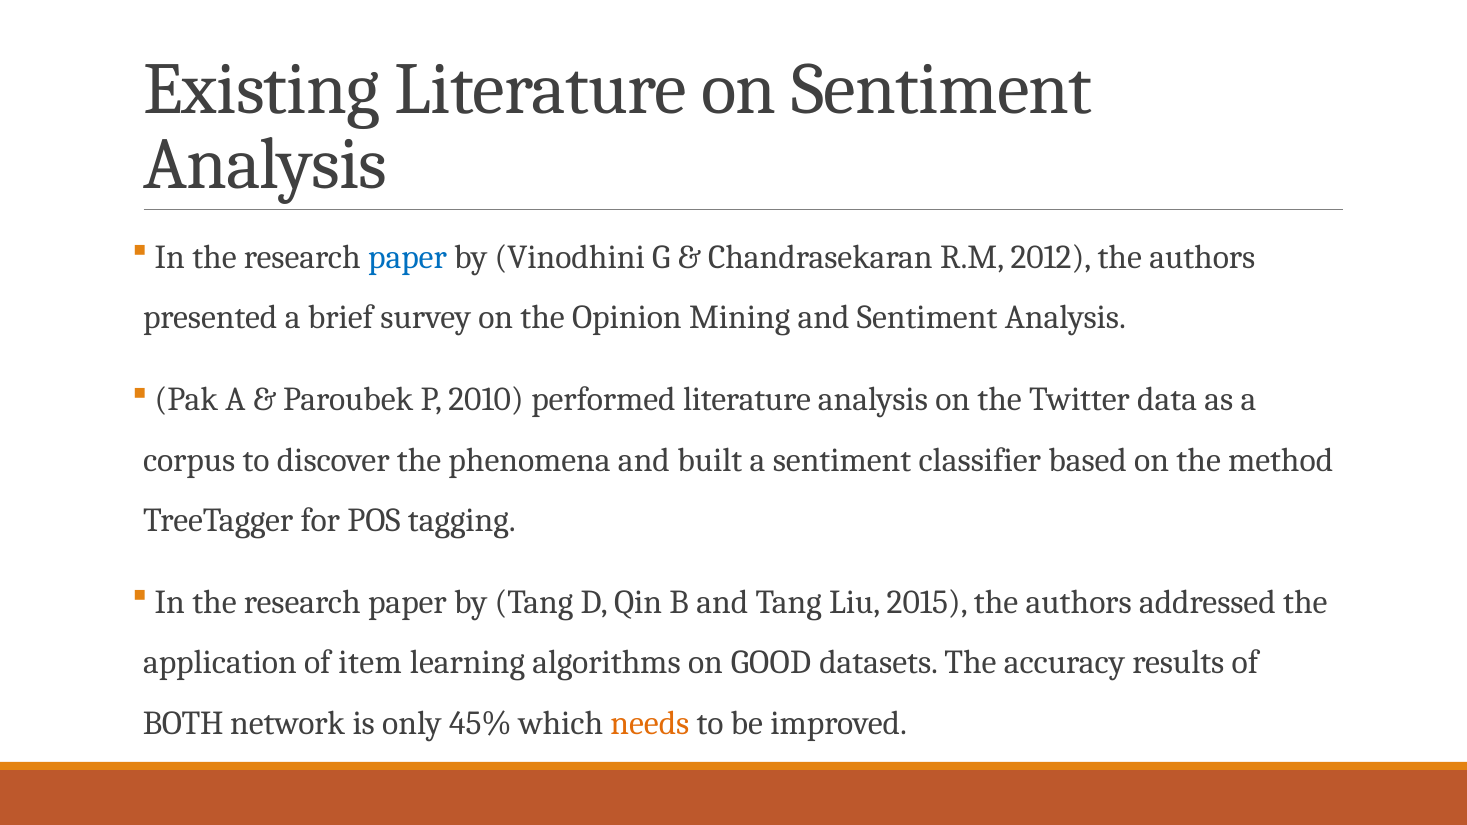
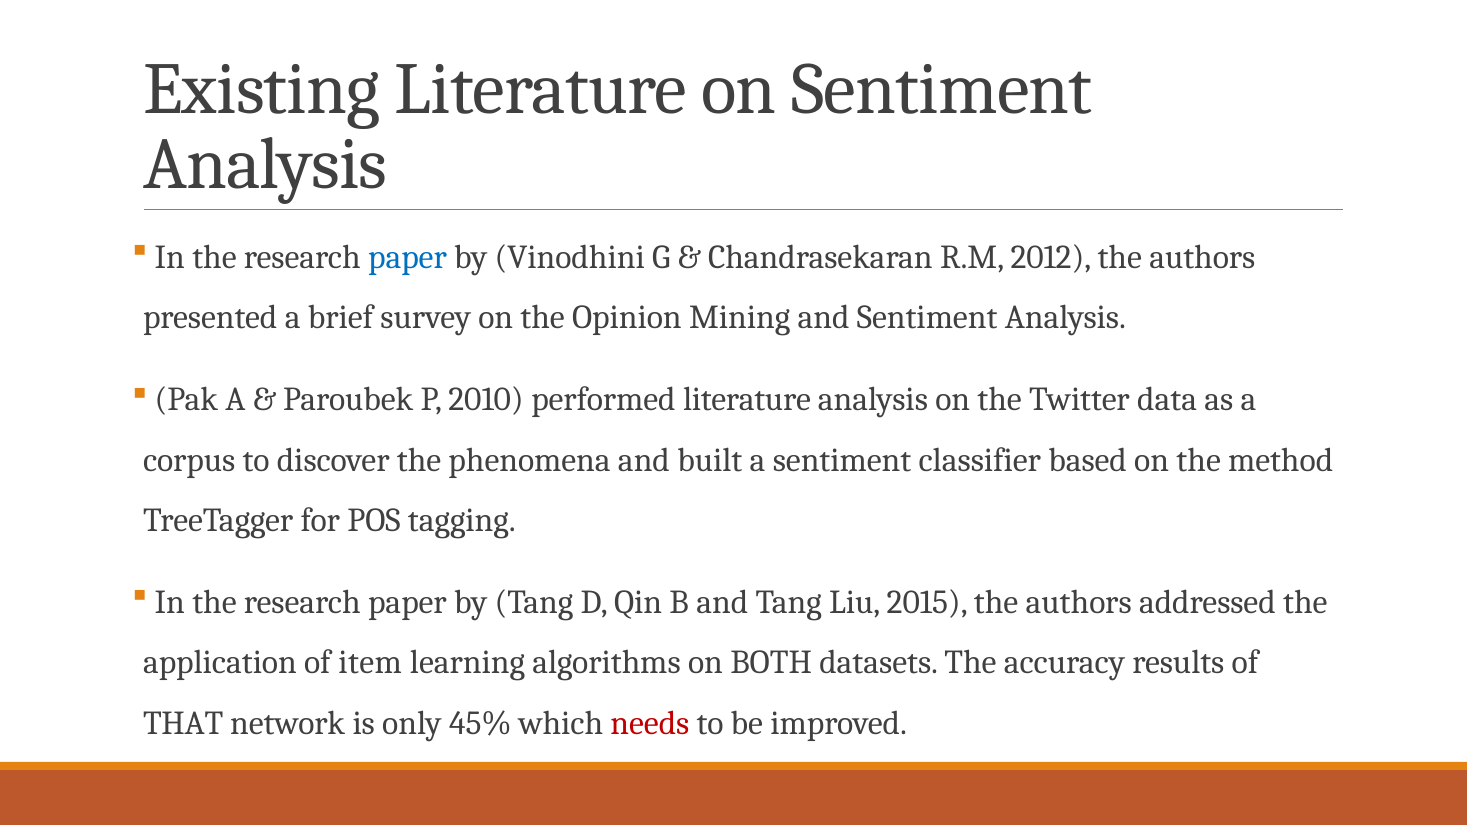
GOOD: GOOD -> BOTH
BOTH: BOTH -> THAT
needs colour: orange -> red
